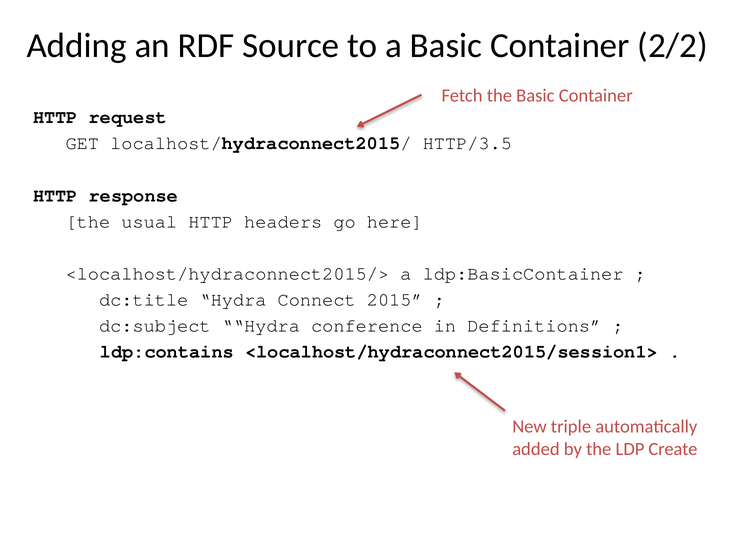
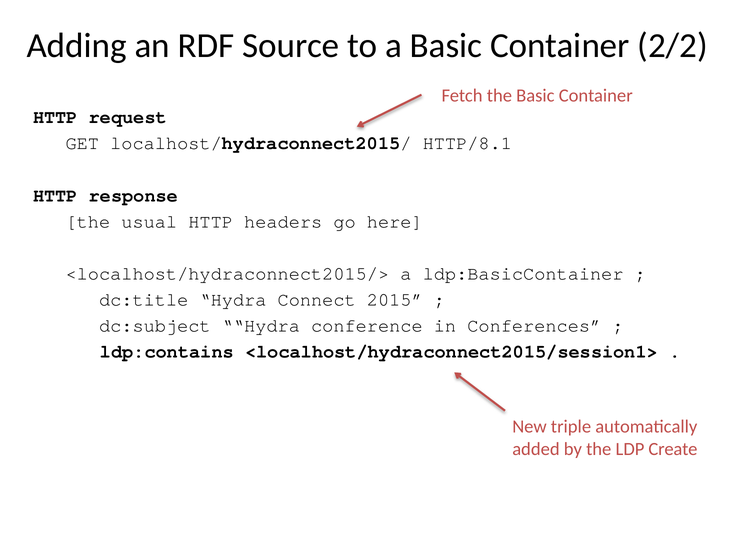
HTTP/3.5: HTTP/3.5 -> HTTP/8.1
Definitions: Definitions -> Conferences
